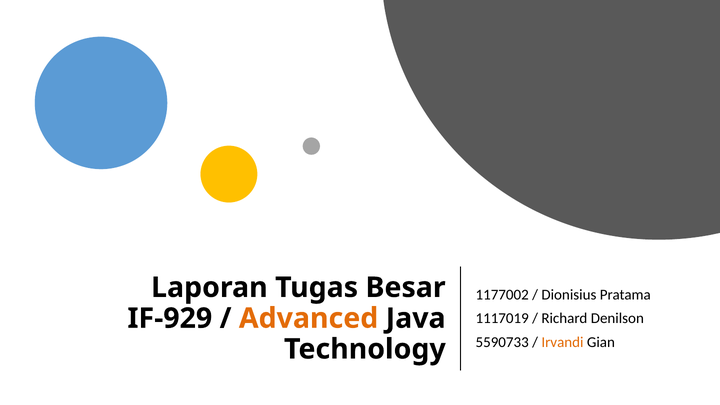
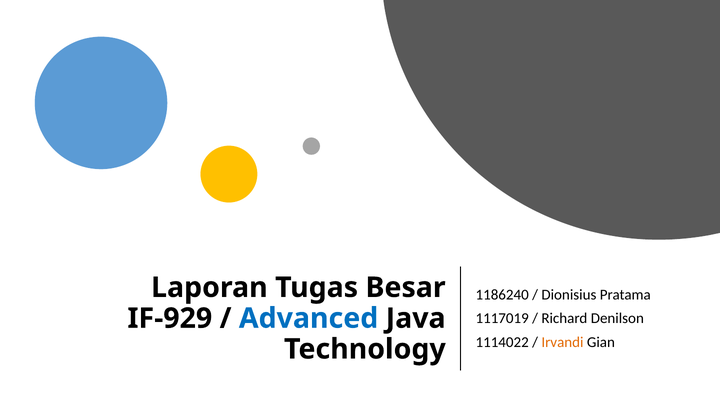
1177002: 1177002 -> 1186240
Advanced colour: orange -> blue
5590733: 5590733 -> 1114022
